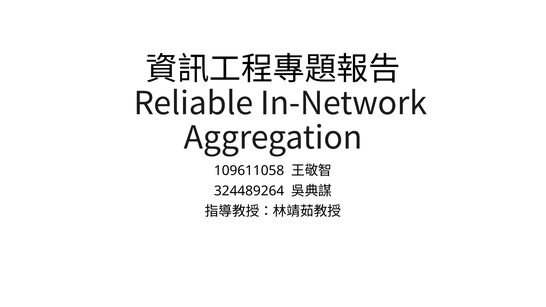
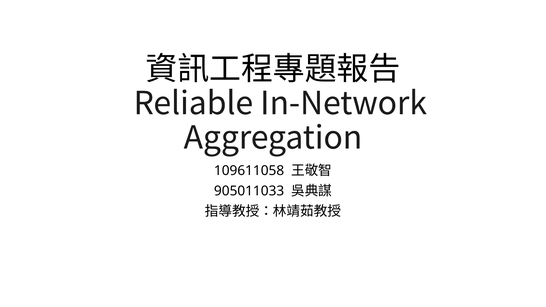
324489264: 324489264 -> 905011033
